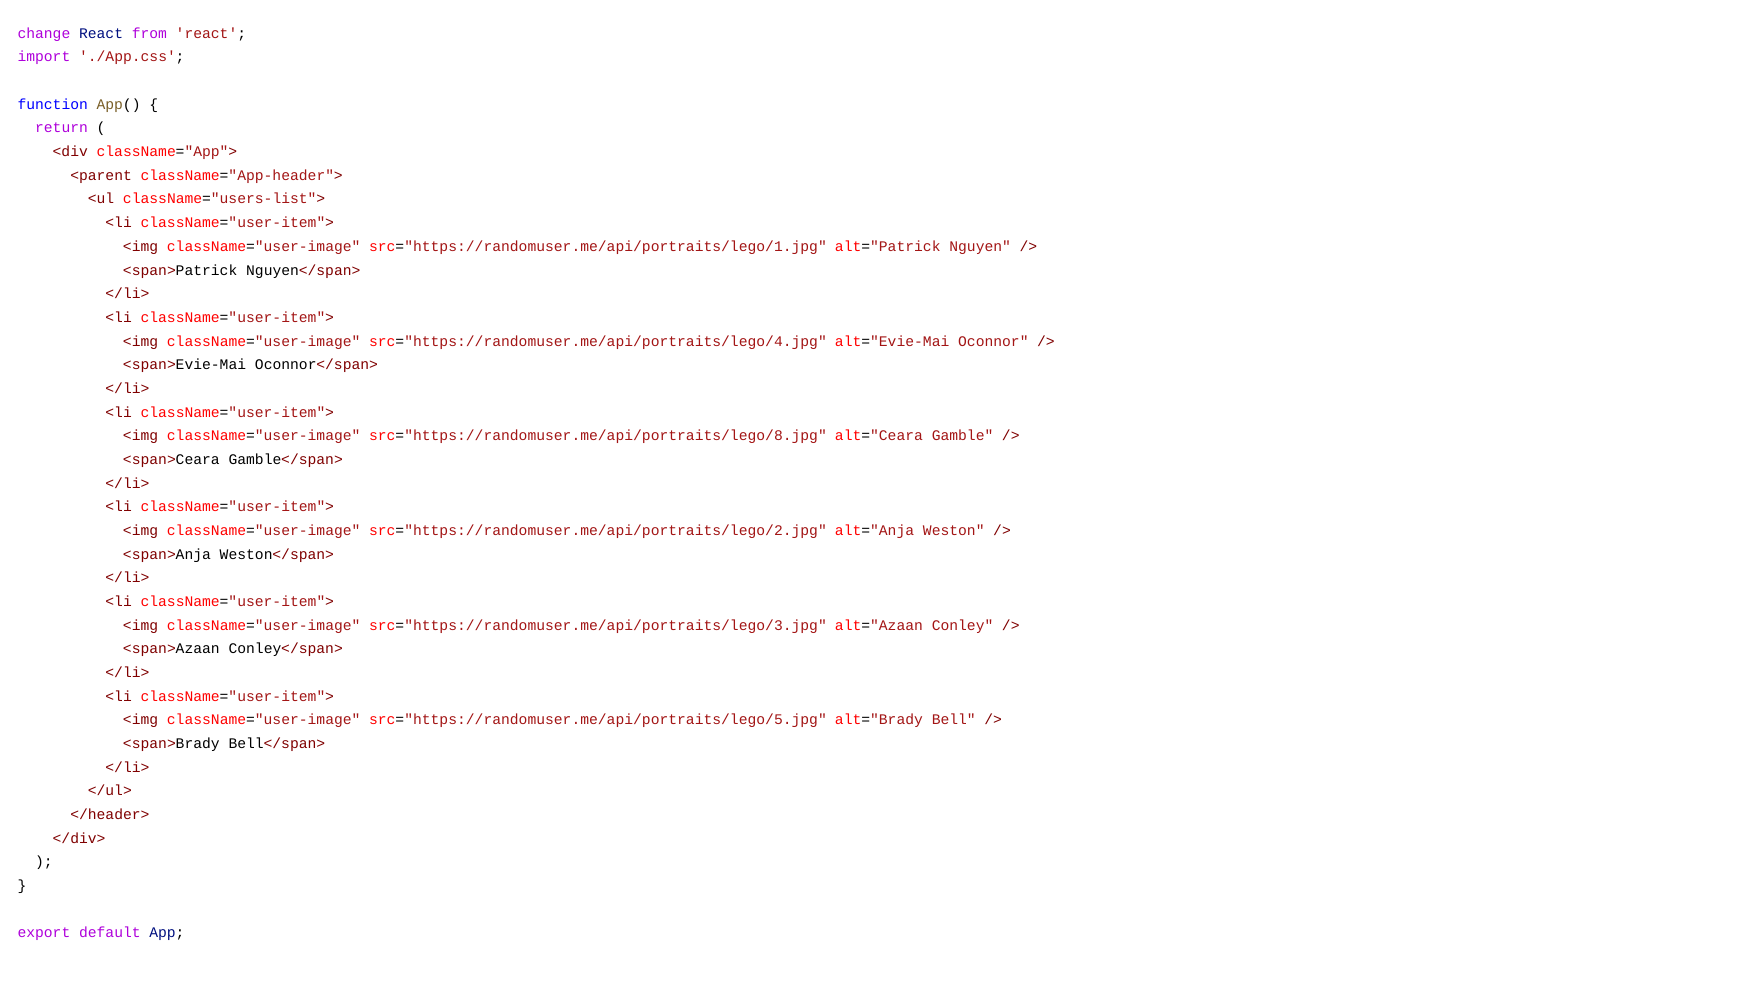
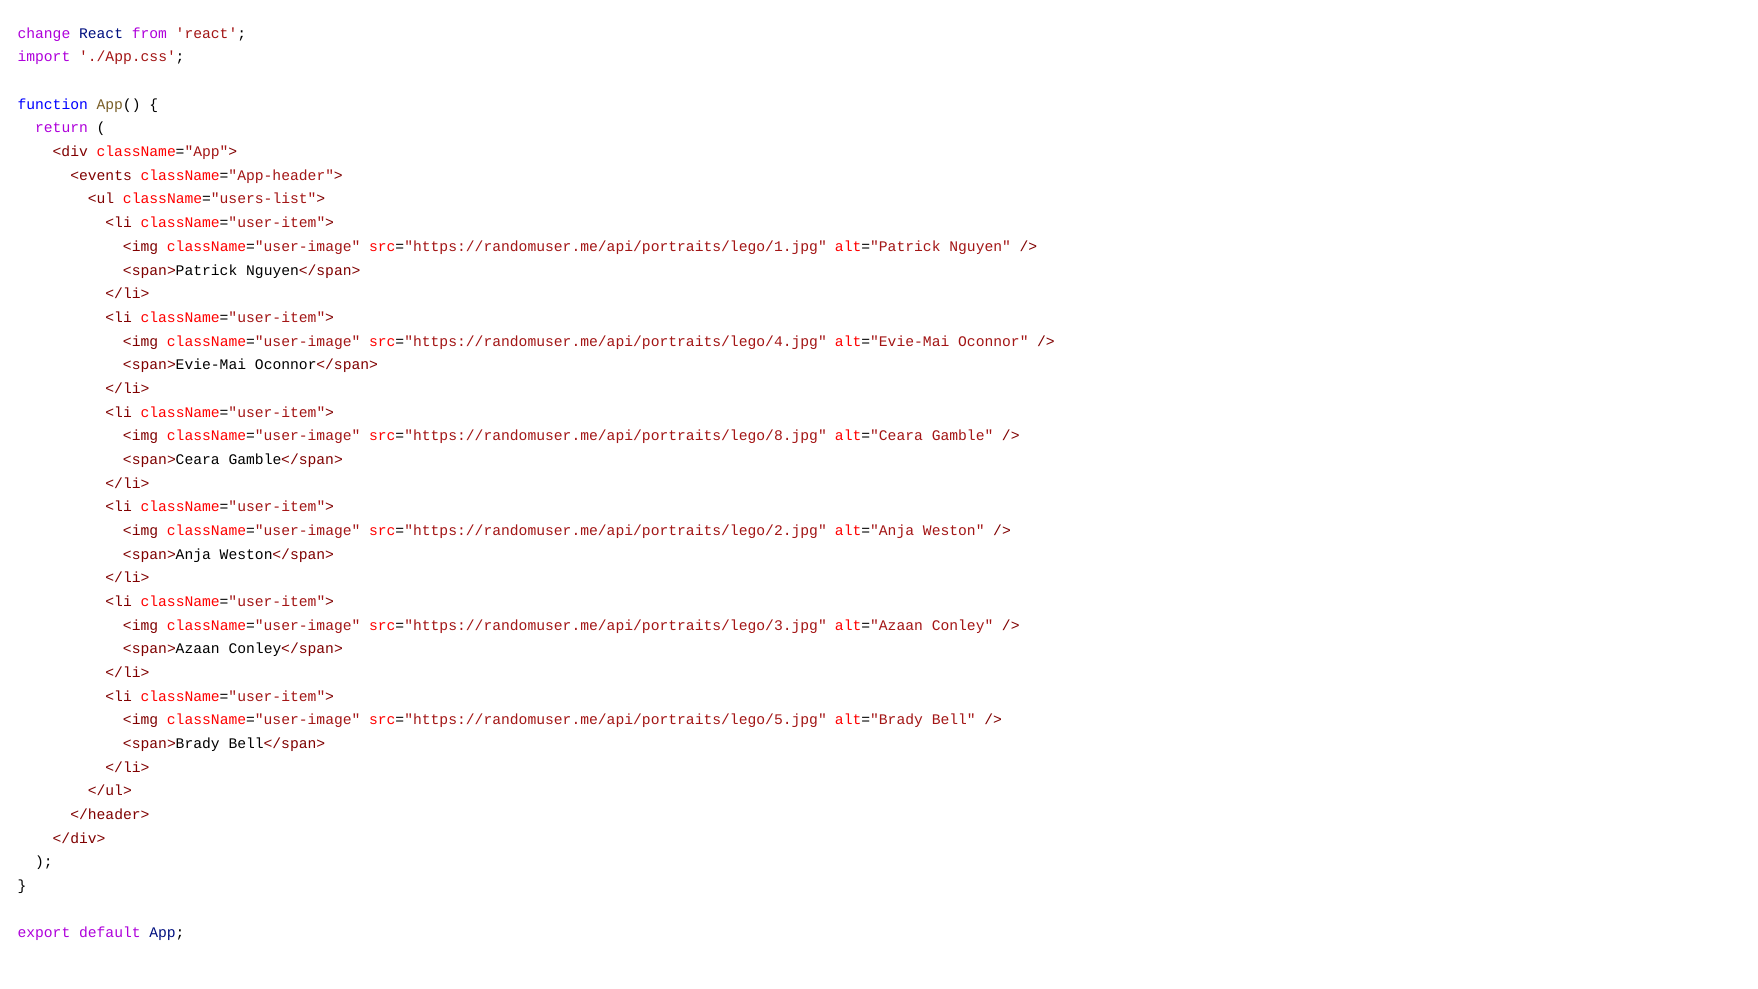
<parent: <parent -> <events
